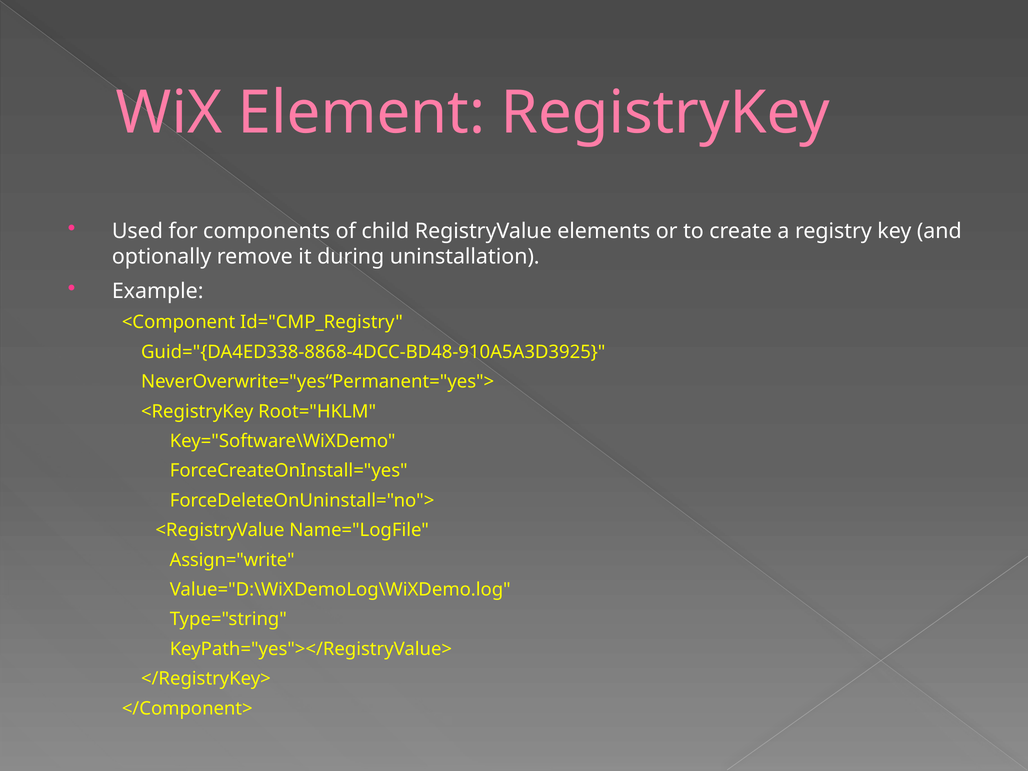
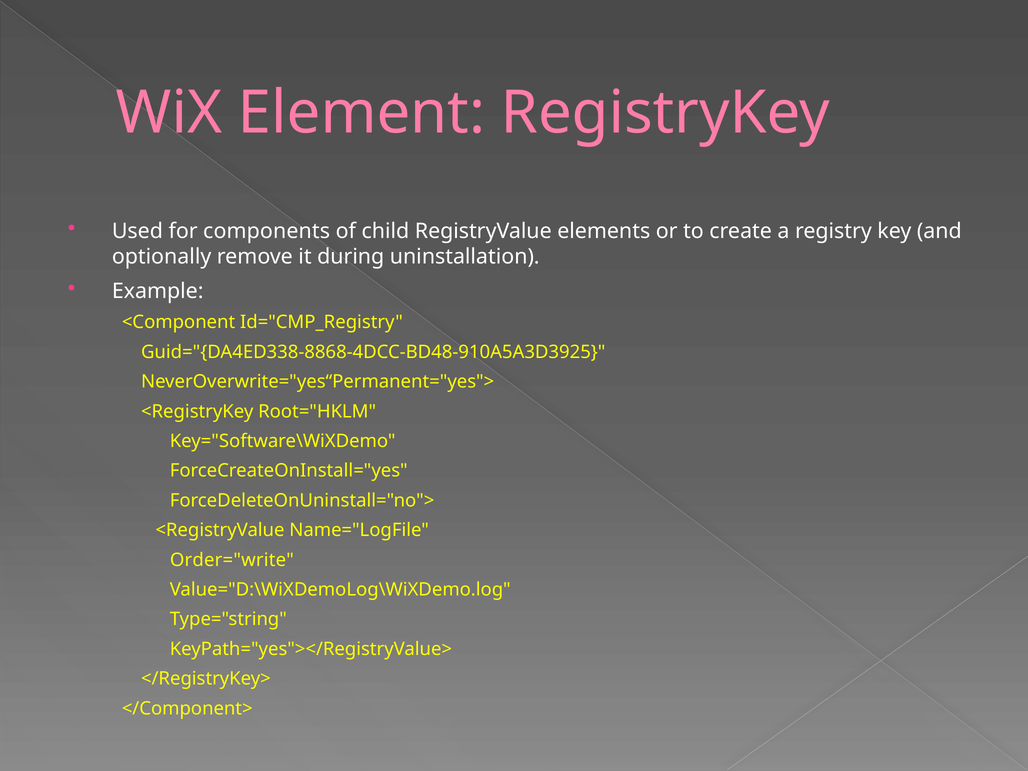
Assign="write: Assign="write -> Order="write
